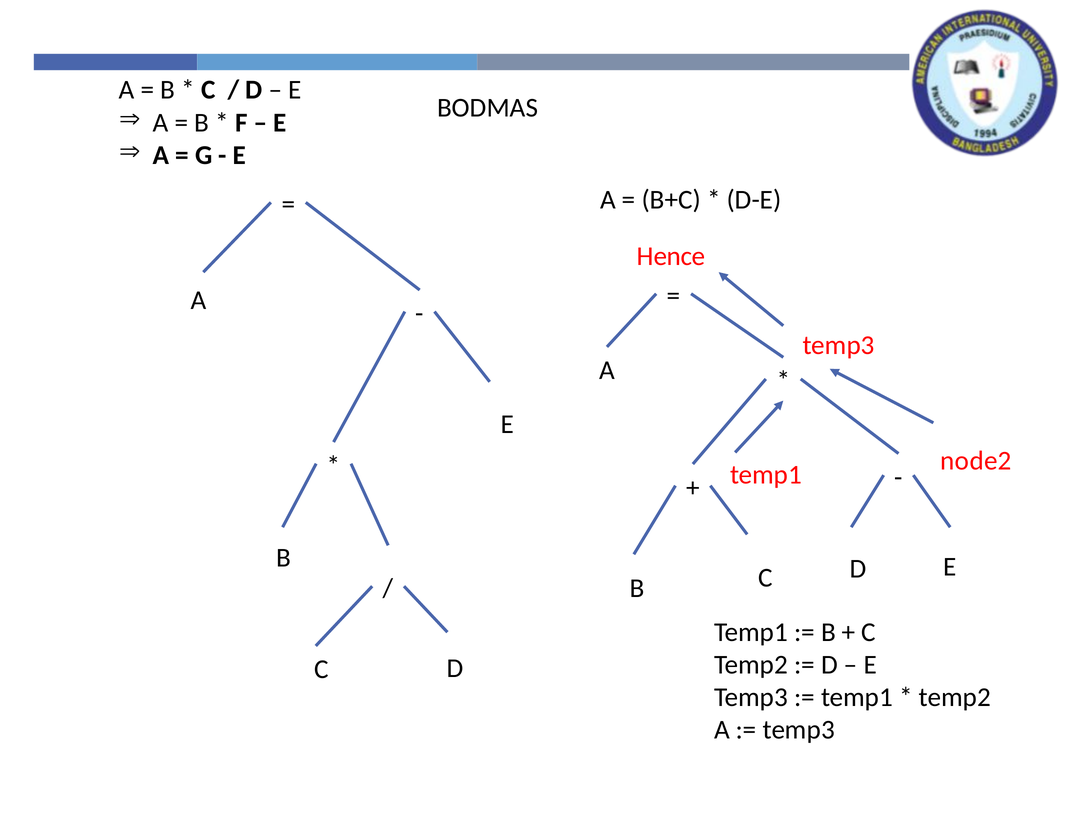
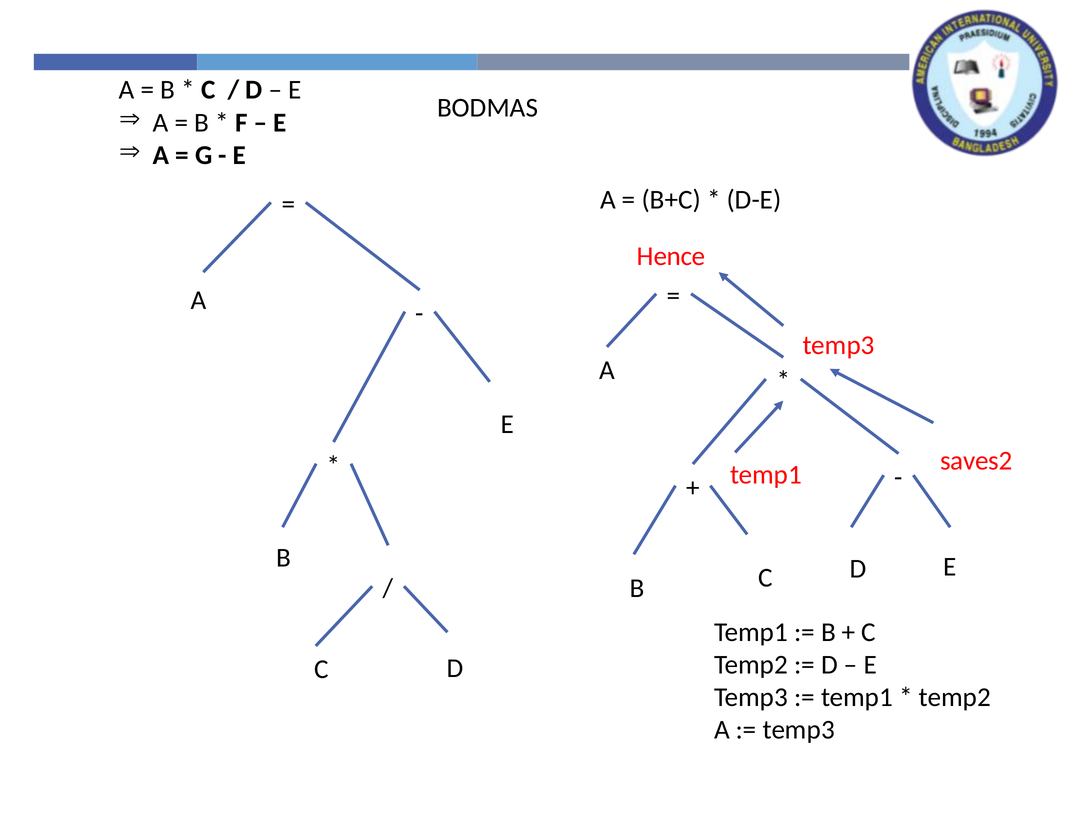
node2: node2 -> saves2
